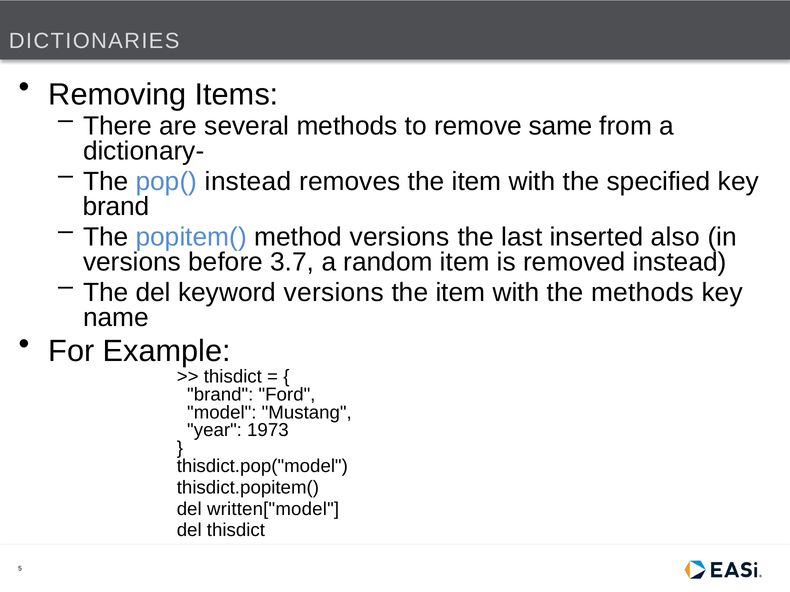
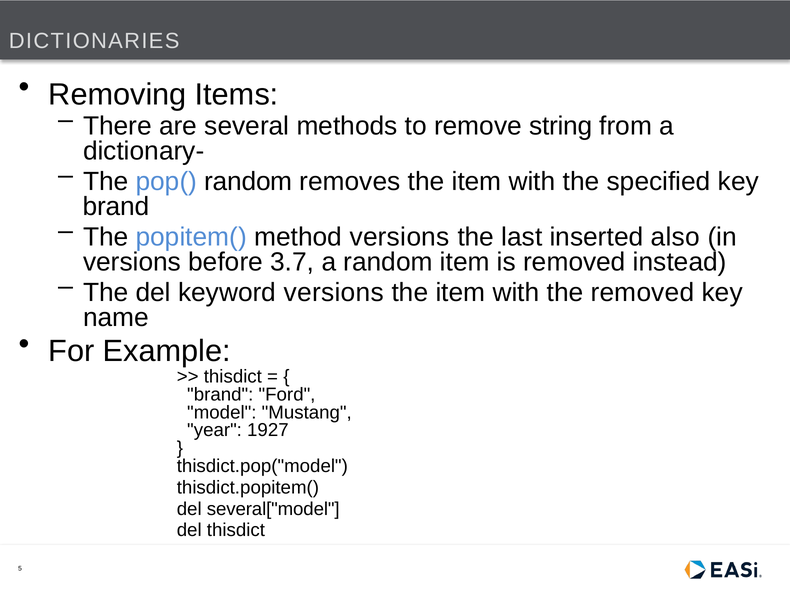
same: same -> string
pop( instead: instead -> random
the methods: methods -> removed
1973: 1973 -> 1927
written["model: written["model -> several["model
